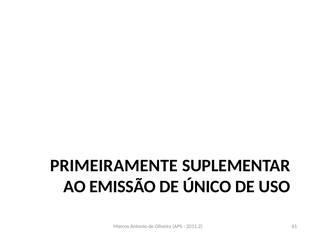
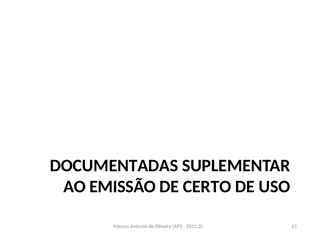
PRIMEIRAMENTE: PRIMEIRAMENTE -> DOCUMENTADAS
ÚNICO: ÚNICO -> CERTO
